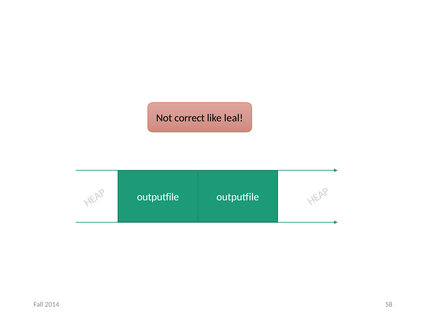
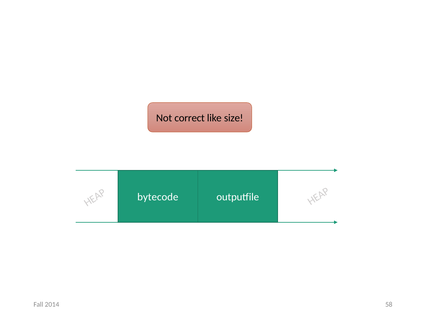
leal: leal -> size
outputfile at (158, 197): outputfile -> bytecode
